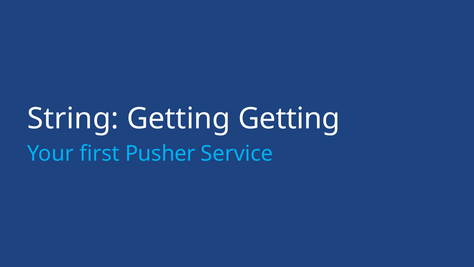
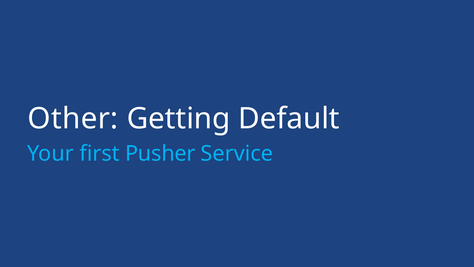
String: String -> Other
Getting Getting: Getting -> Default
